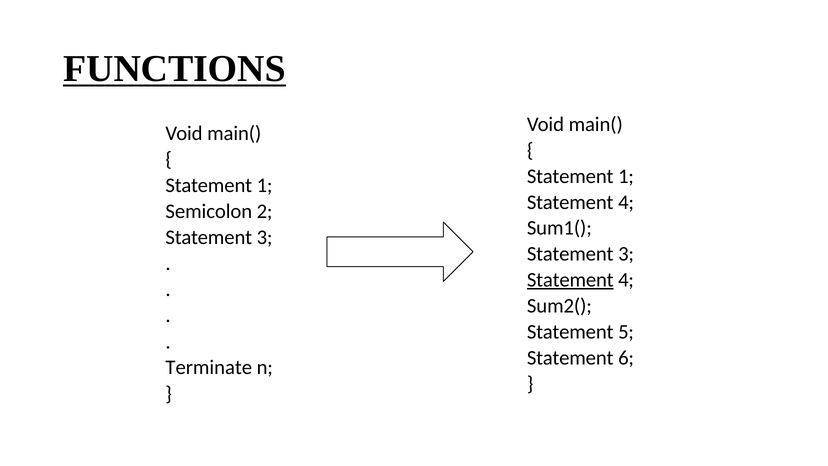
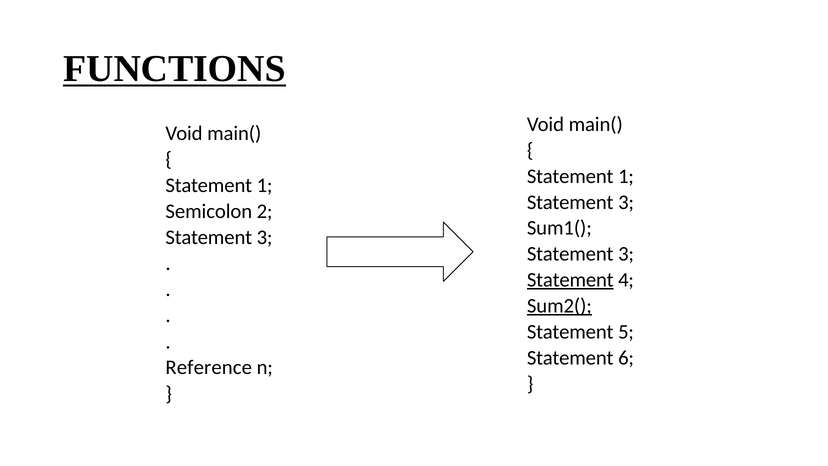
4 at (626, 202): 4 -> 3
Sum2( underline: none -> present
Terminate: Terminate -> Reference
